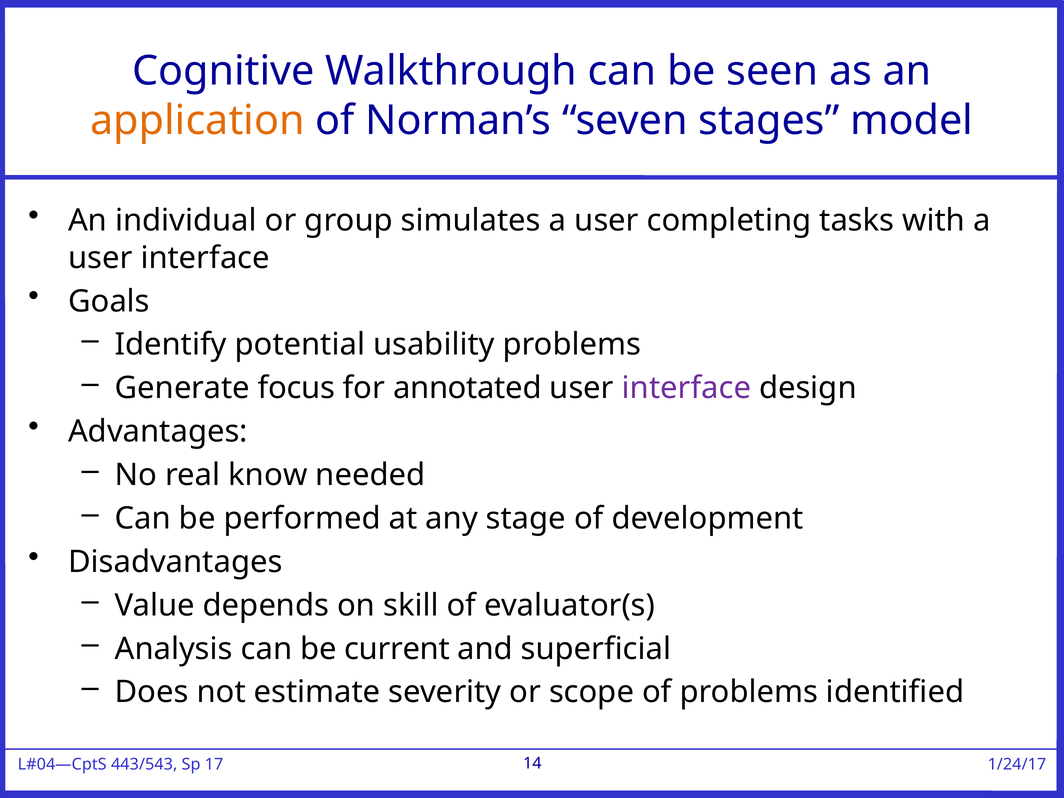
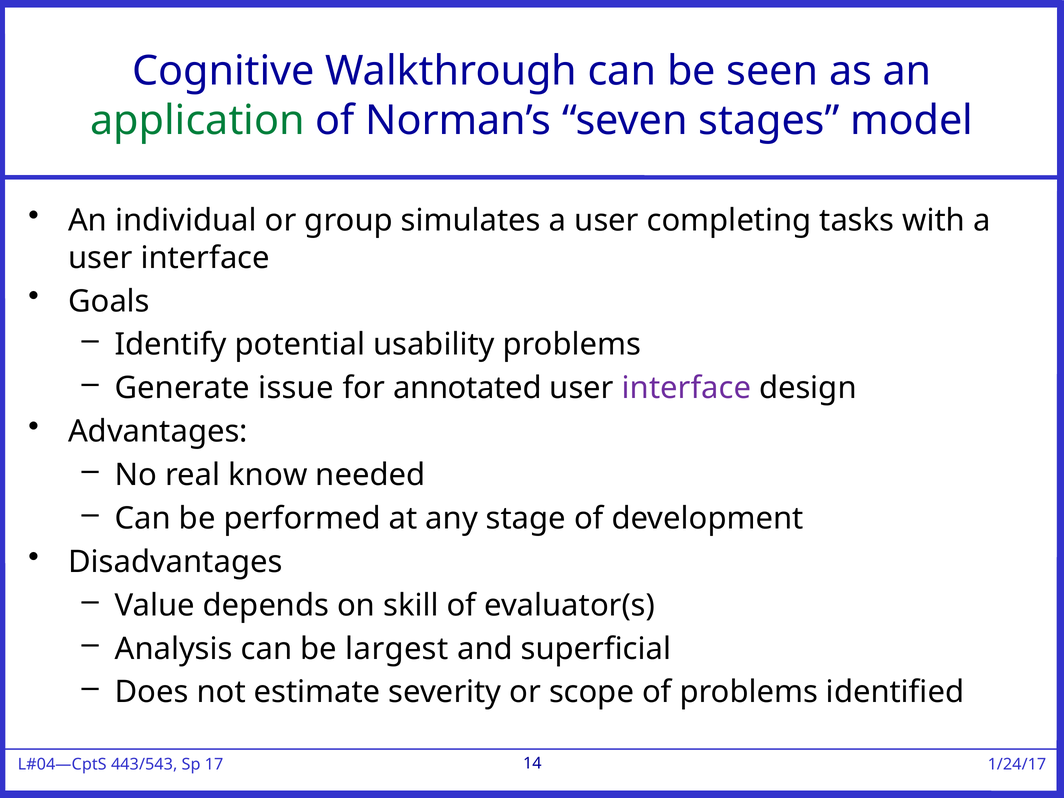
application colour: orange -> green
focus: focus -> issue
current: current -> largest
